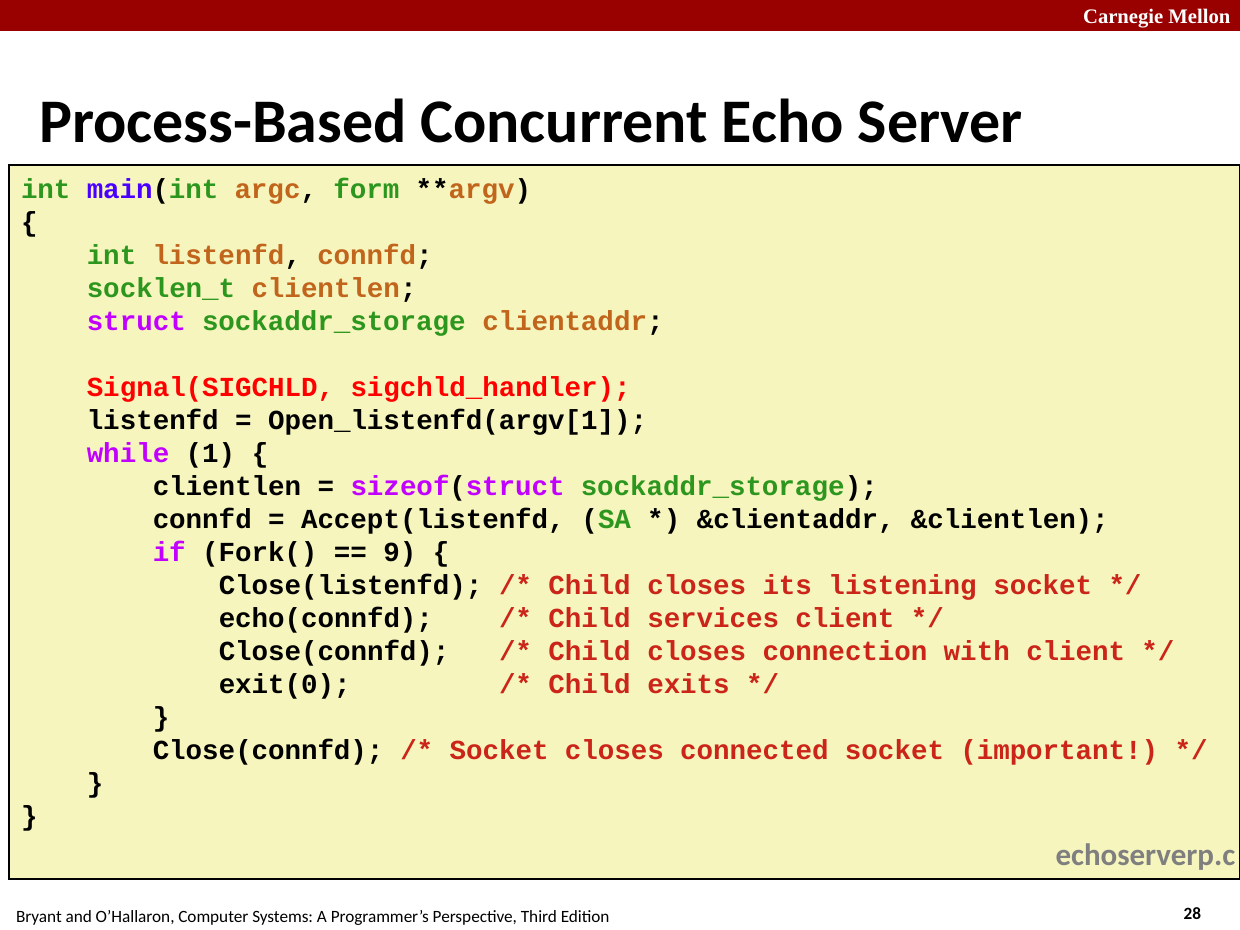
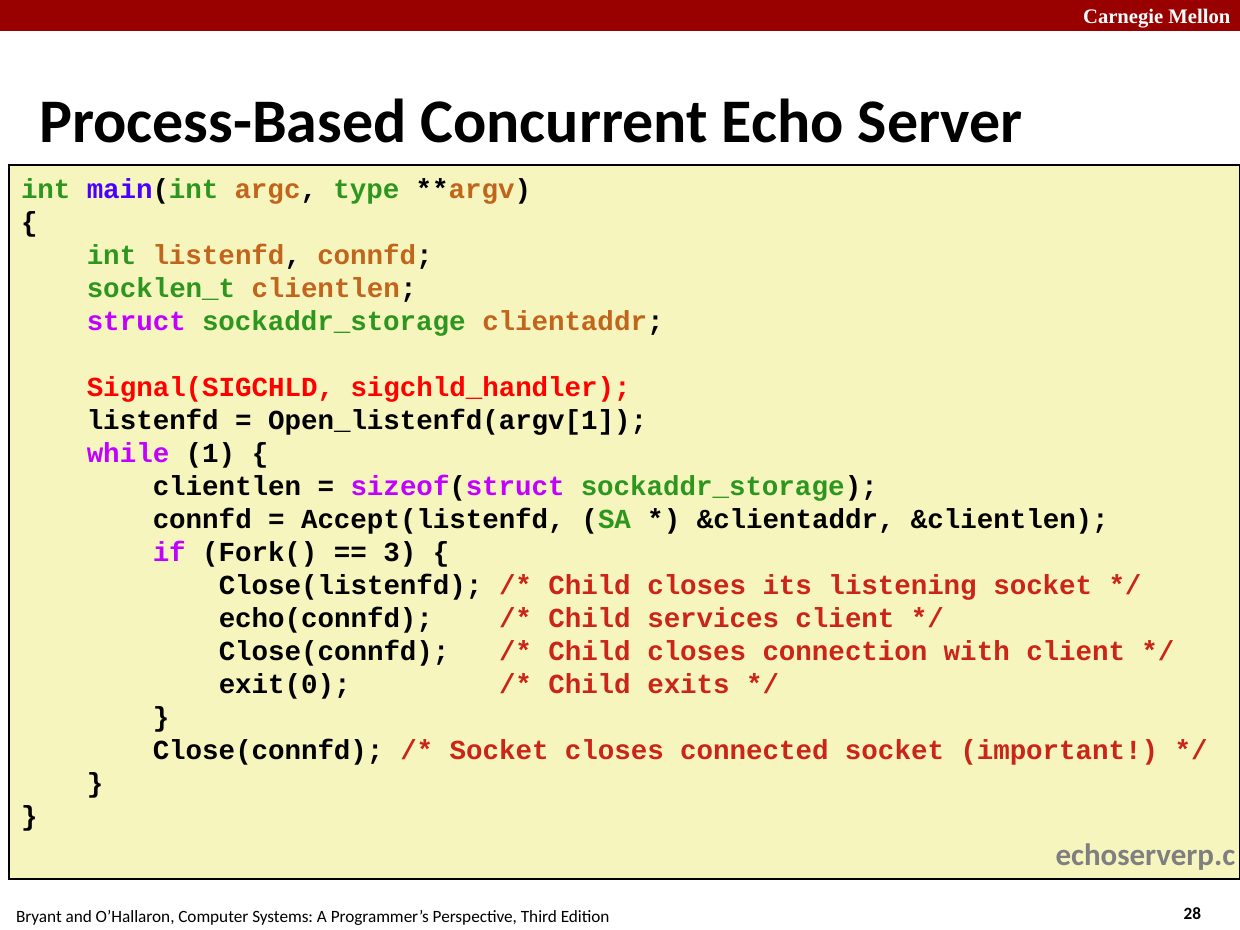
form: form -> type
9: 9 -> 3
